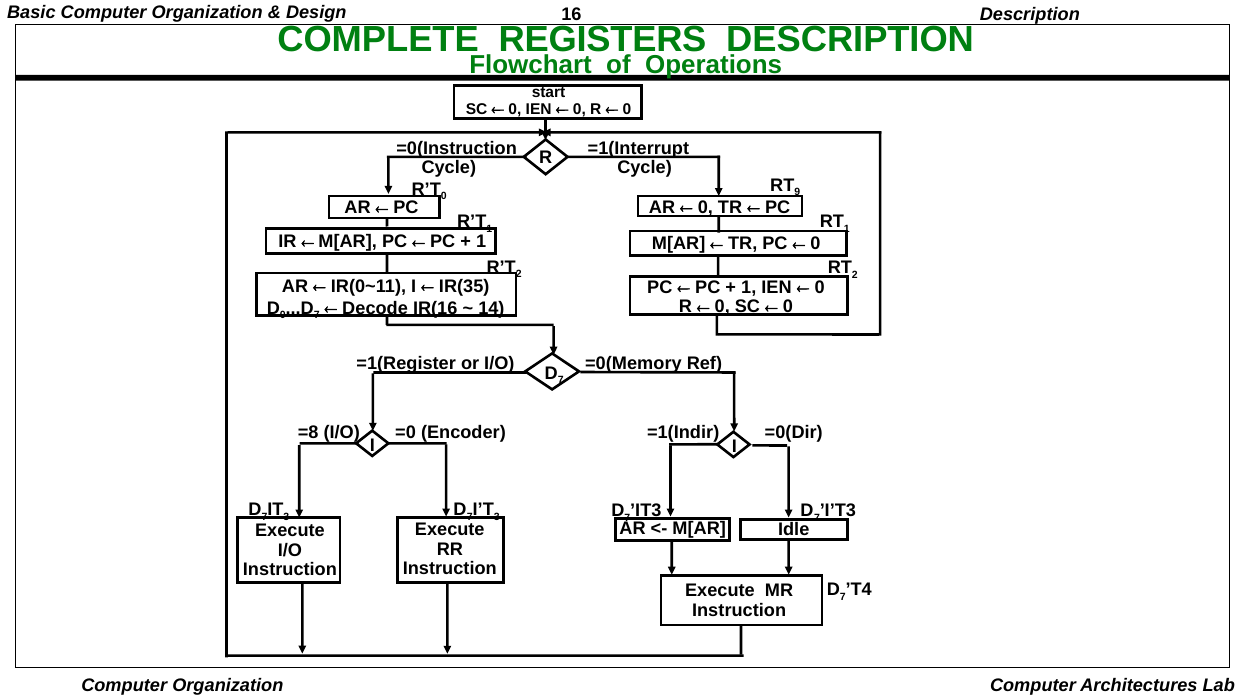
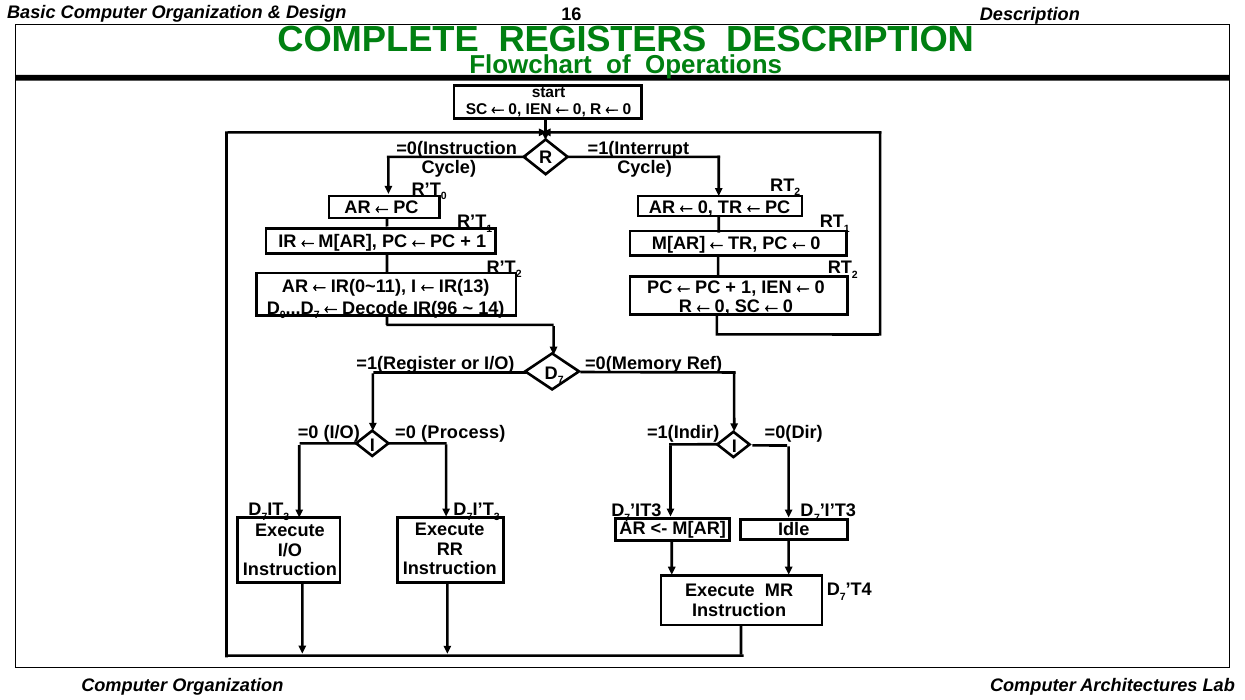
9 at (797, 192): 9 -> 2
IR(35: IR(35 -> IR(13
IR(16: IR(16 -> IR(96
=8 at (308, 433): =8 -> =0
Encoder: Encoder -> Process
